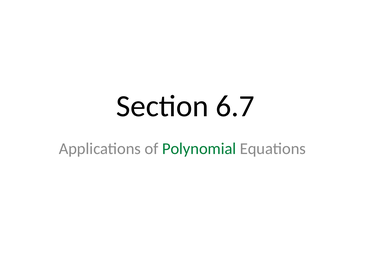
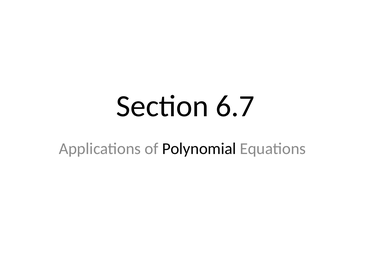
Polynomial colour: green -> black
